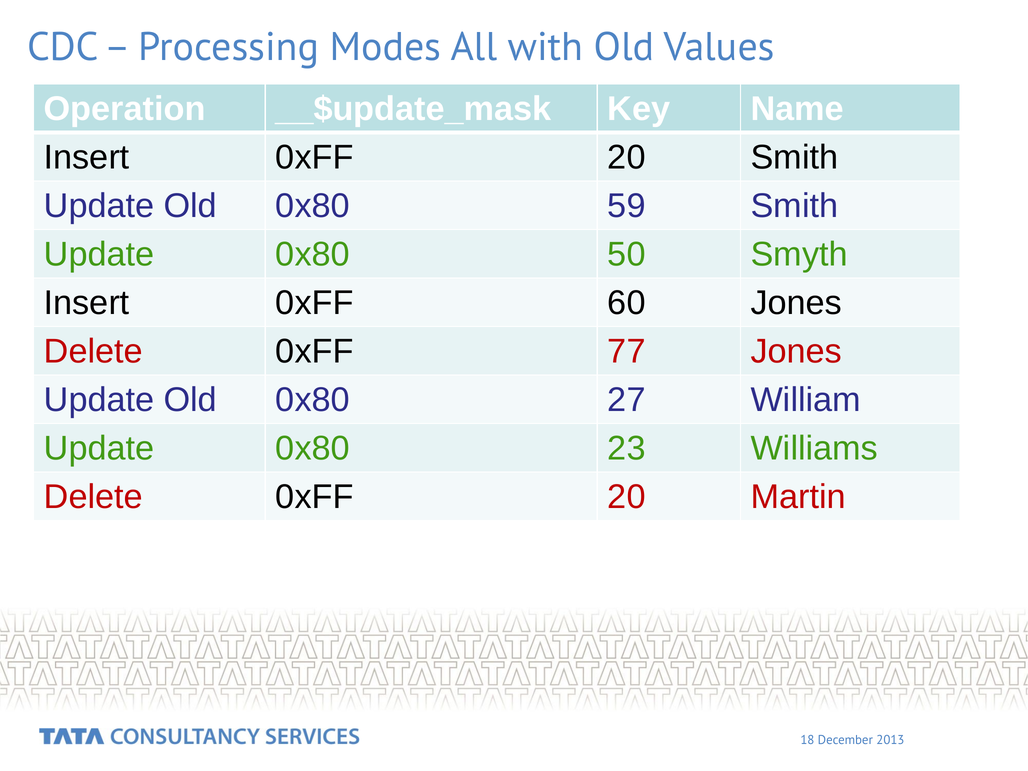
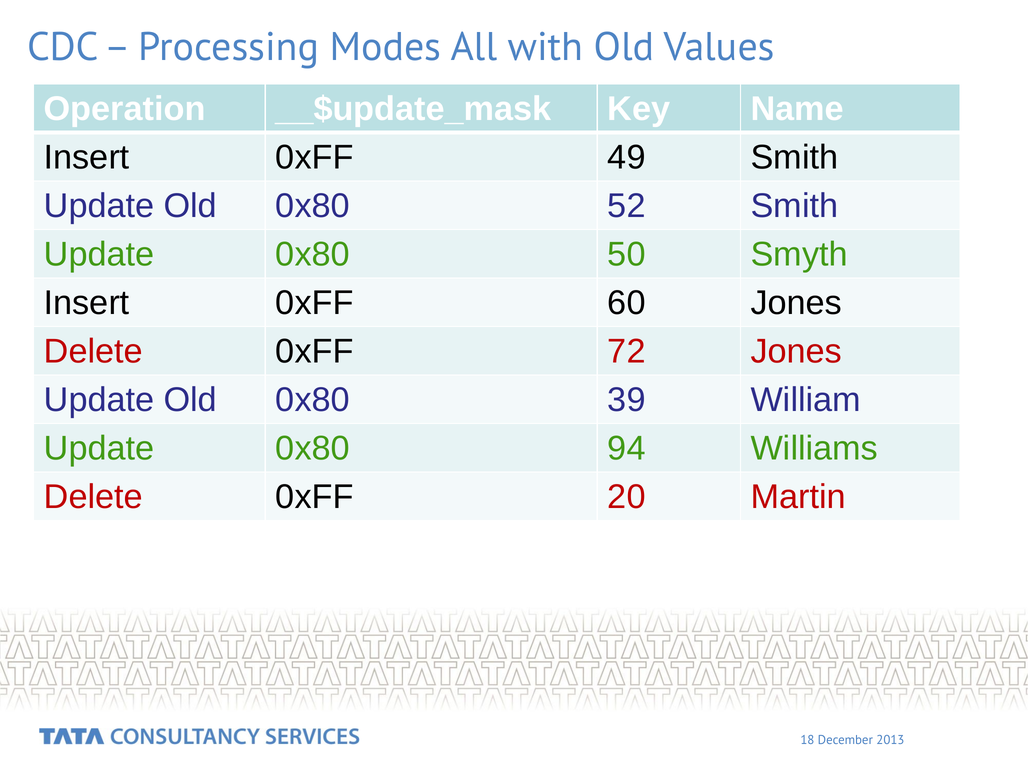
Insert 0xFF 20: 20 -> 49
59: 59 -> 52
77: 77 -> 72
27: 27 -> 39
23: 23 -> 94
